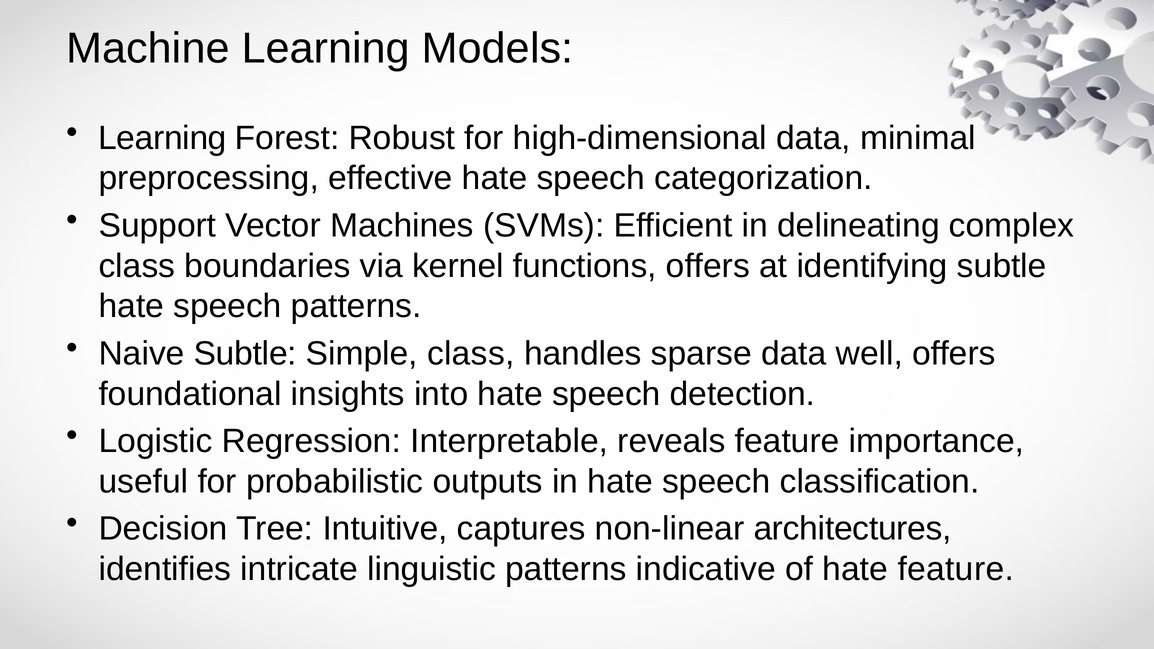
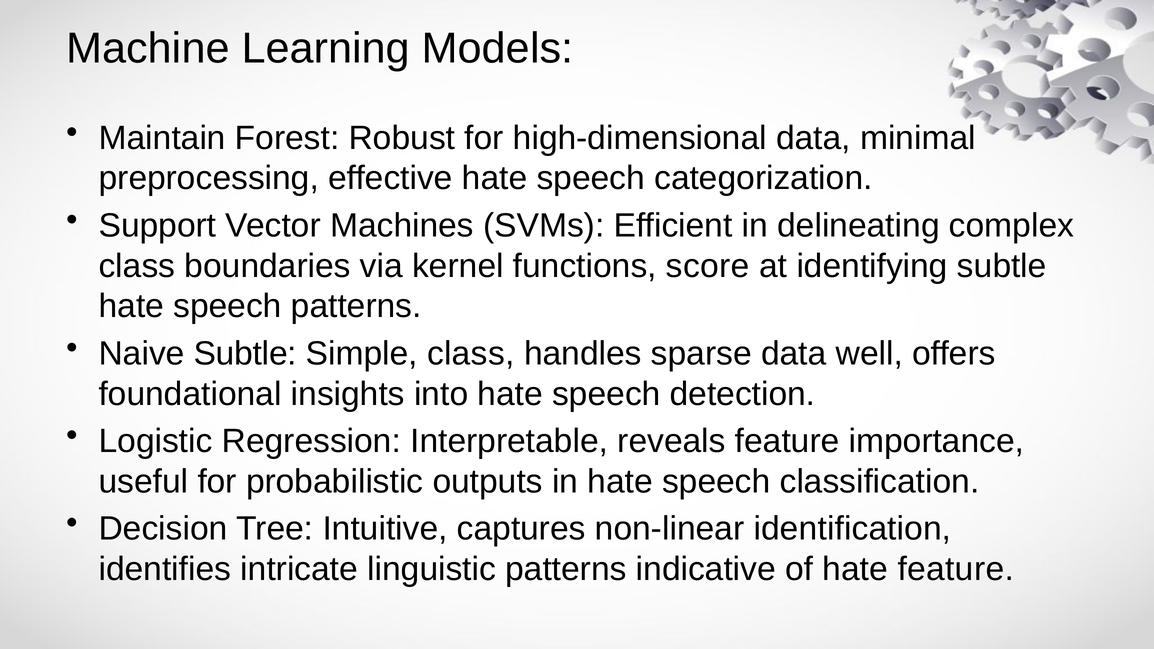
Learning at (162, 138): Learning -> Maintain
functions offers: offers -> score
architectures: architectures -> identification
